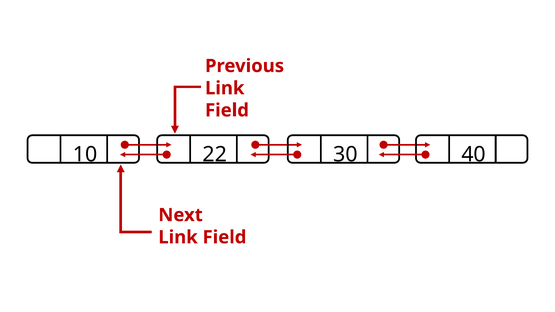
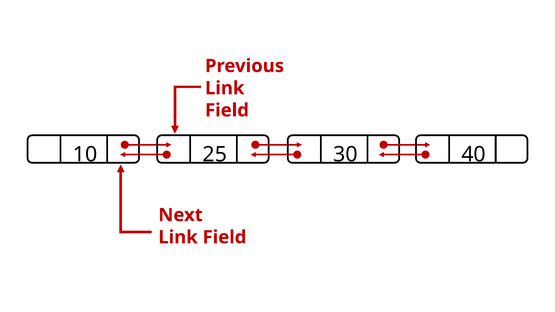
22: 22 -> 25
